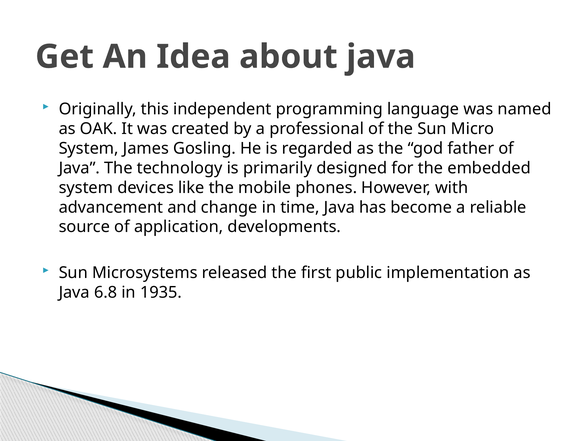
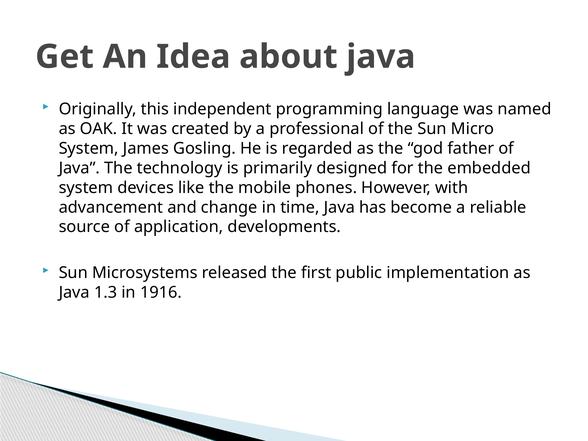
6.8: 6.8 -> 1.3
1935: 1935 -> 1916
